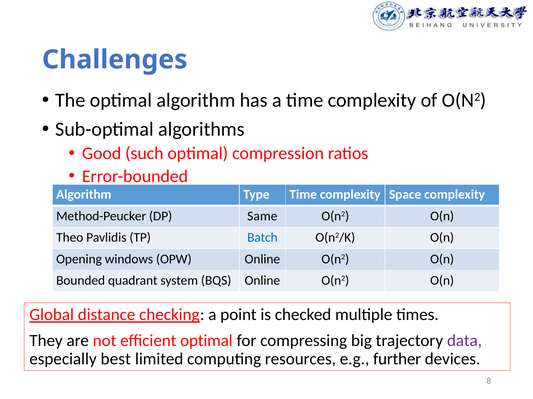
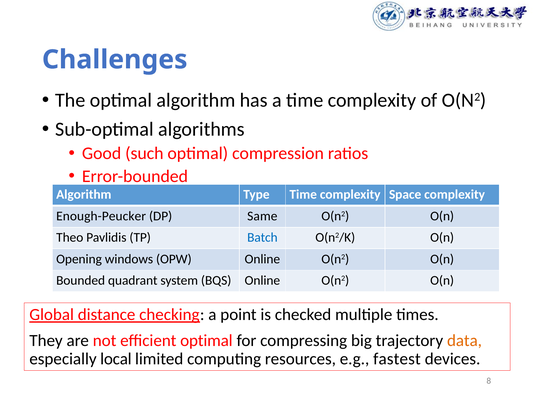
Method-Peucker: Method-Peucker -> Enough-Peucker
data colour: purple -> orange
best: best -> local
further: further -> fastest
